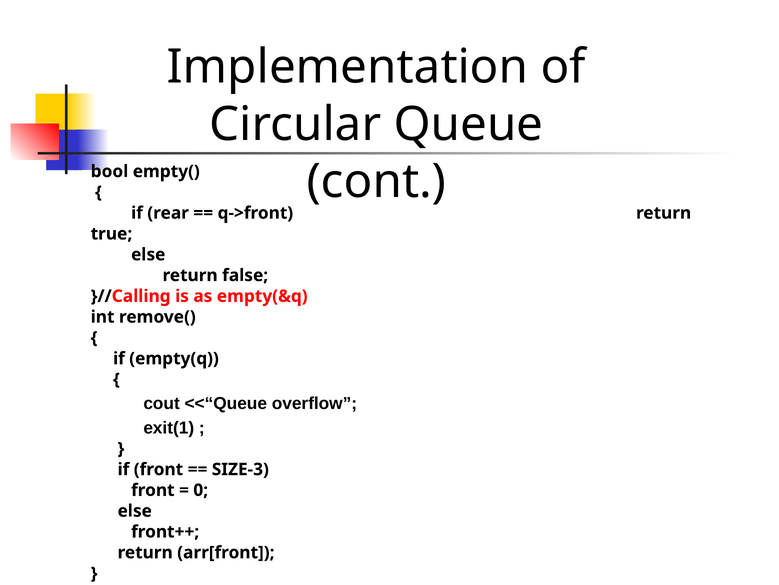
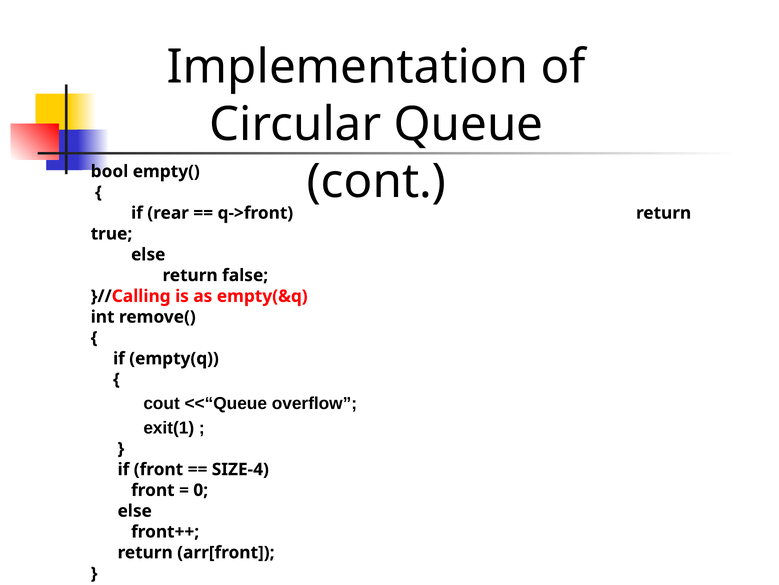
SIZE-3: SIZE-3 -> SIZE-4
